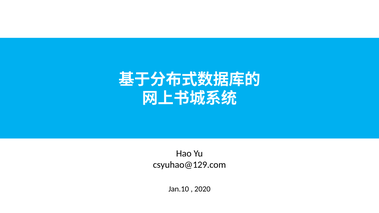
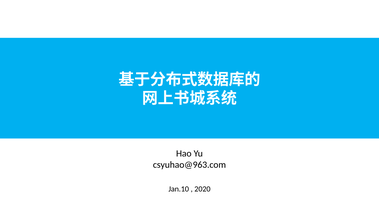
csyuhao@129.com: csyuhao@129.com -> csyuhao@963.com
